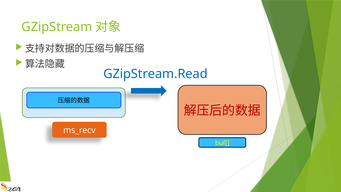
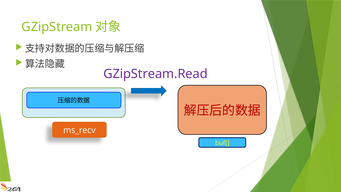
GZipStream.Read colour: blue -> purple
